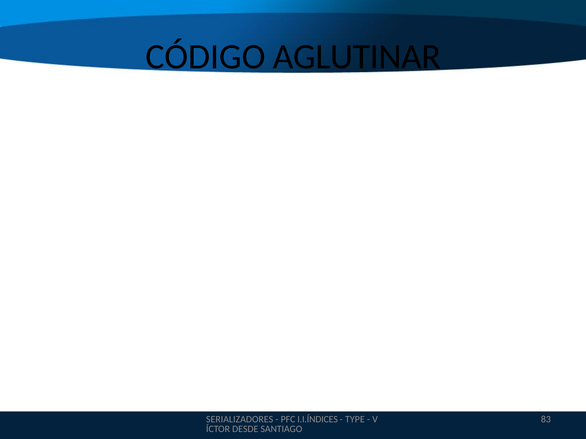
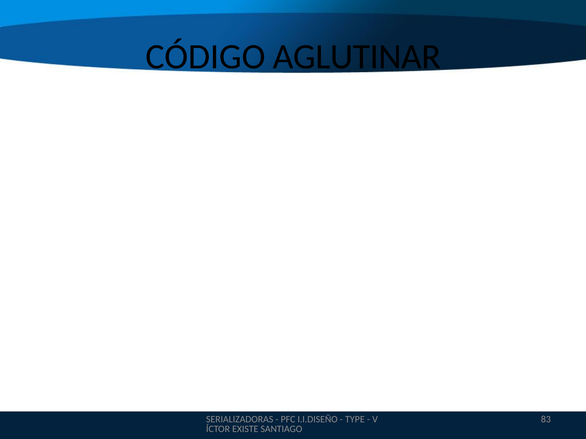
SERIALIZADORES: SERIALIZADORES -> SERIALIZADORAS
I.I.ÍNDICES: I.I.ÍNDICES -> I.I.DISEÑO
DESDE: DESDE -> EXISTE
